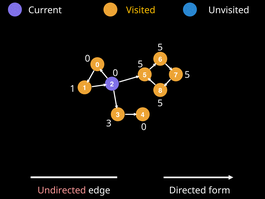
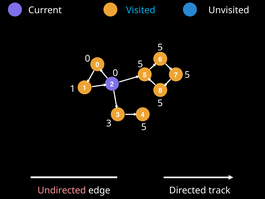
Visited colour: yellow -> light blue
3 0: 0 -> 5
form: form -> track
